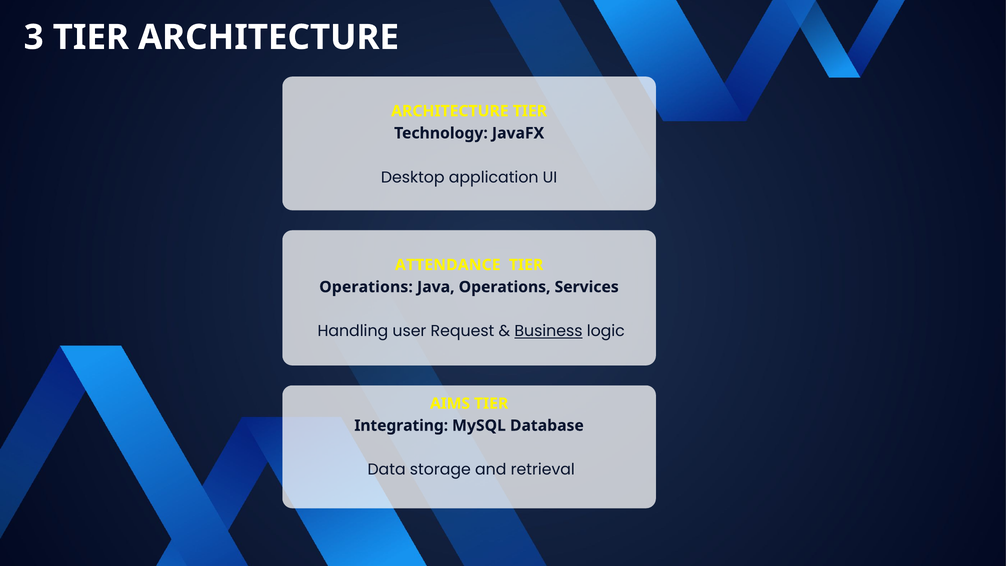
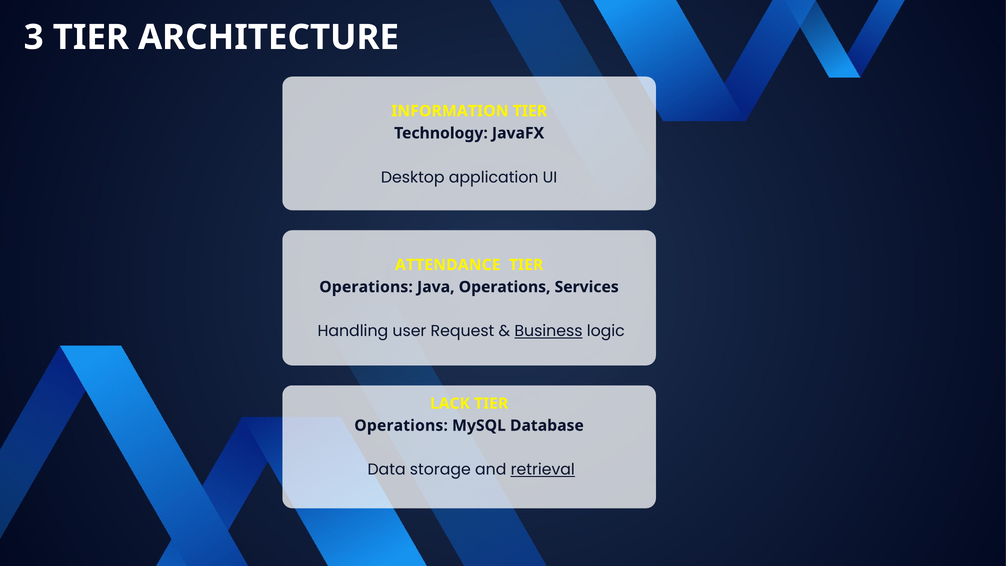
ARCHITECTURE at (450, 111): ARCHITECTURE -> INFORMATION
AIMS: AIMS -> LACK
Integrating at (401, 425): Integrating -> Operations
retrieval underline: none -> present
